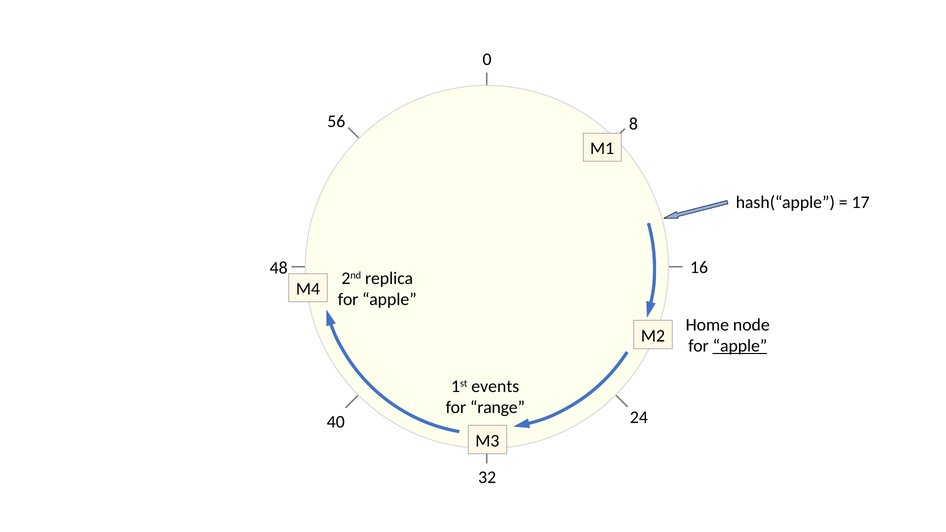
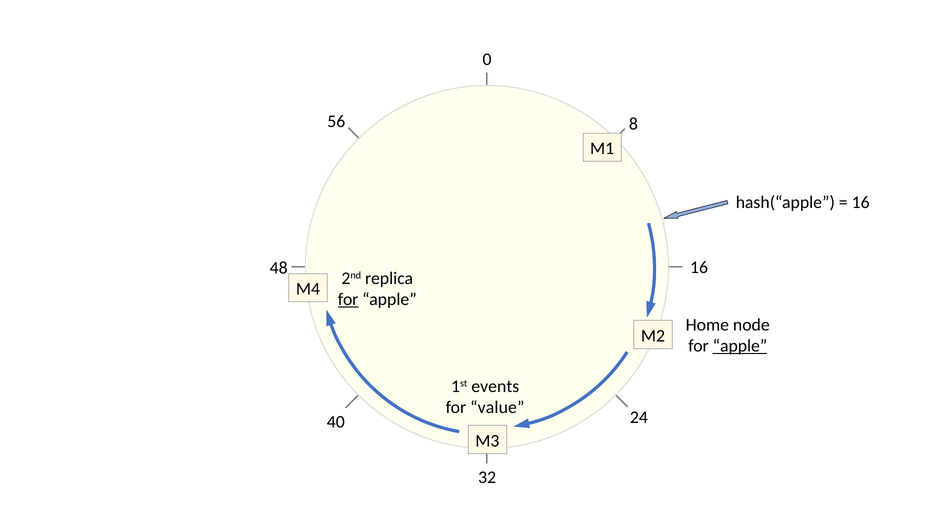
17 at (861, 202): 17 -> 16
for at (348, 300) underline: none -> present
range: range -> value
